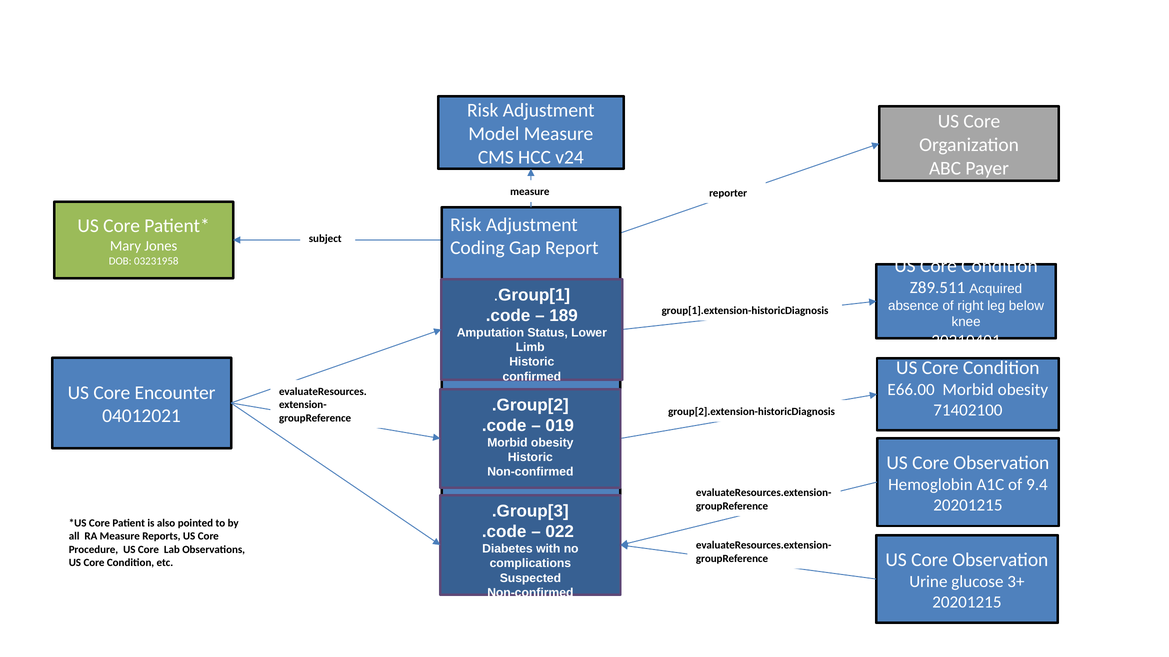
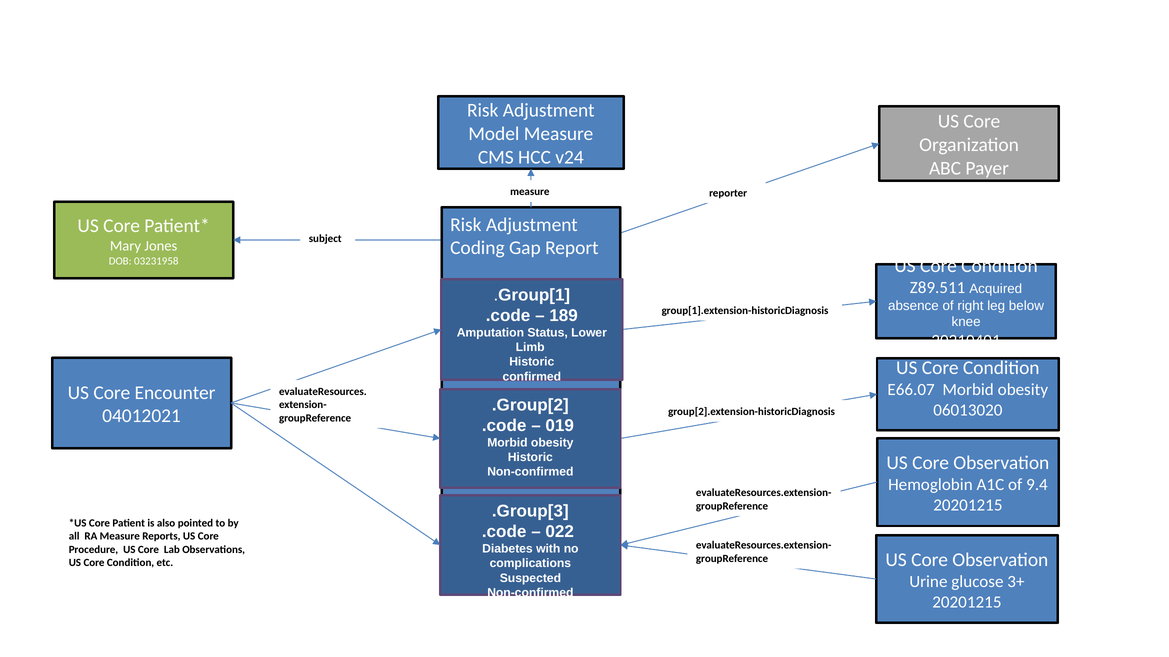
E66.00: E66.00 -> E66.07
71402100: 71402100 -> 06013020
